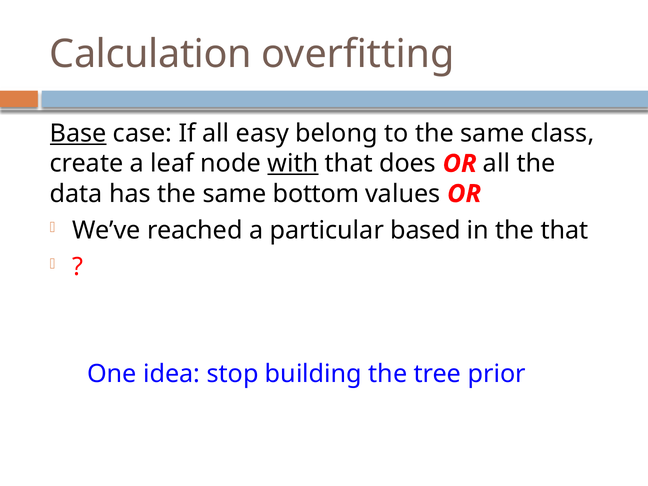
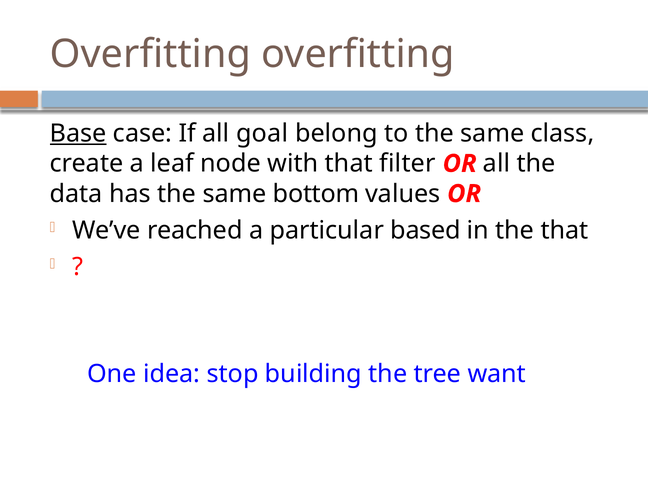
Calculation at (151, 54): Calculation -> Overfitting
easy: easy -> goal
with underline: present -> none
does: does -> filter
prior: prior -> want
